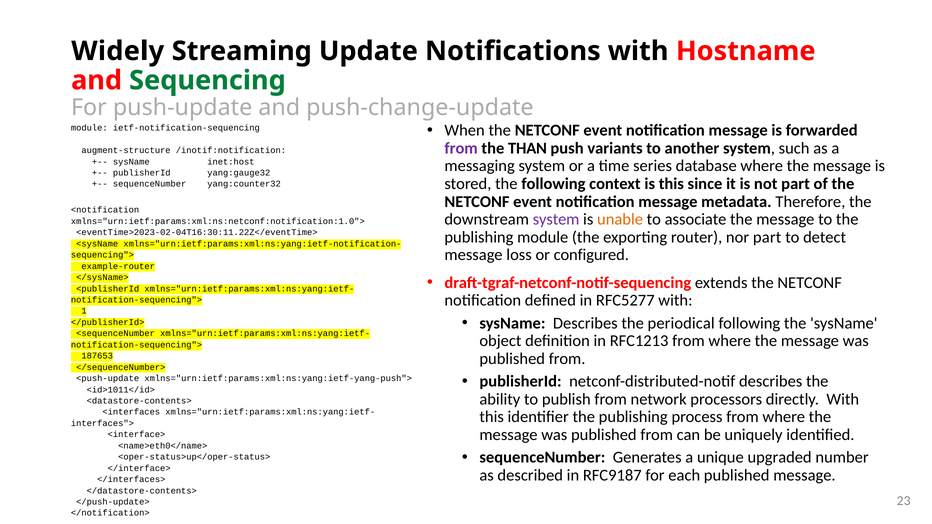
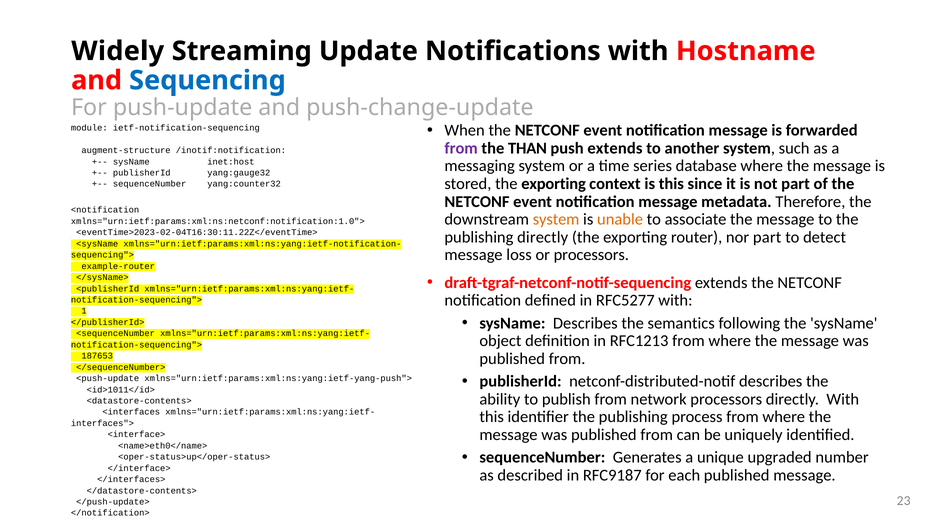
Sequencing colour: green -> blue
push variants: variants -> extends
stored the following: following -> exporting
system at (556, 219) colour: purple -> orange
publishing module: module -> directly
or configured: configured -> processors
periodical: periodical -> semantics
